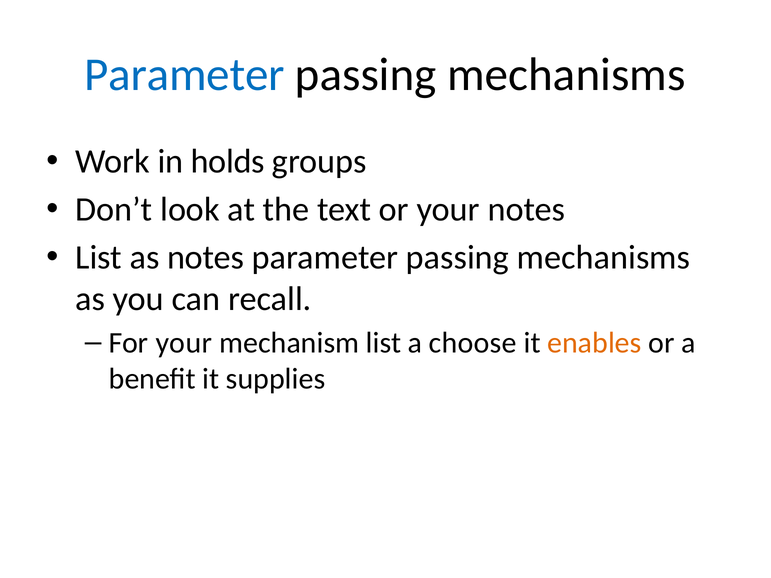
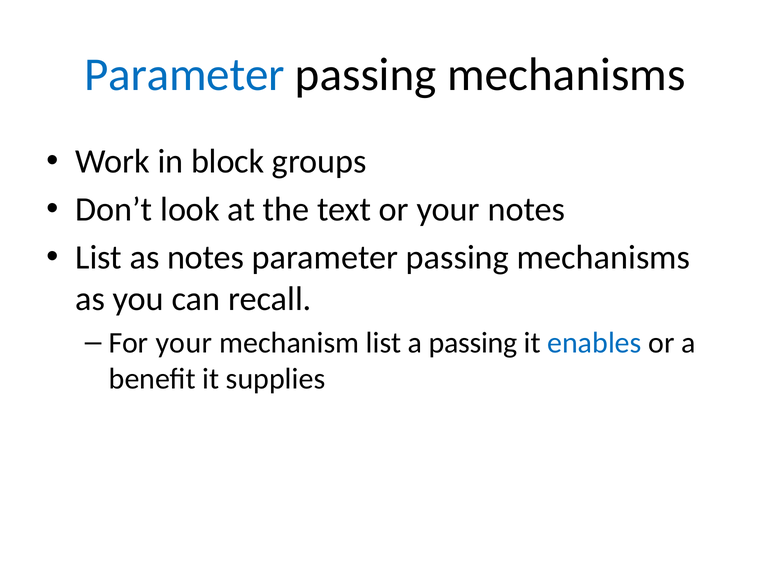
holds: holds -> block
a choose: choose -> passing
enables colour: orange -> blue
